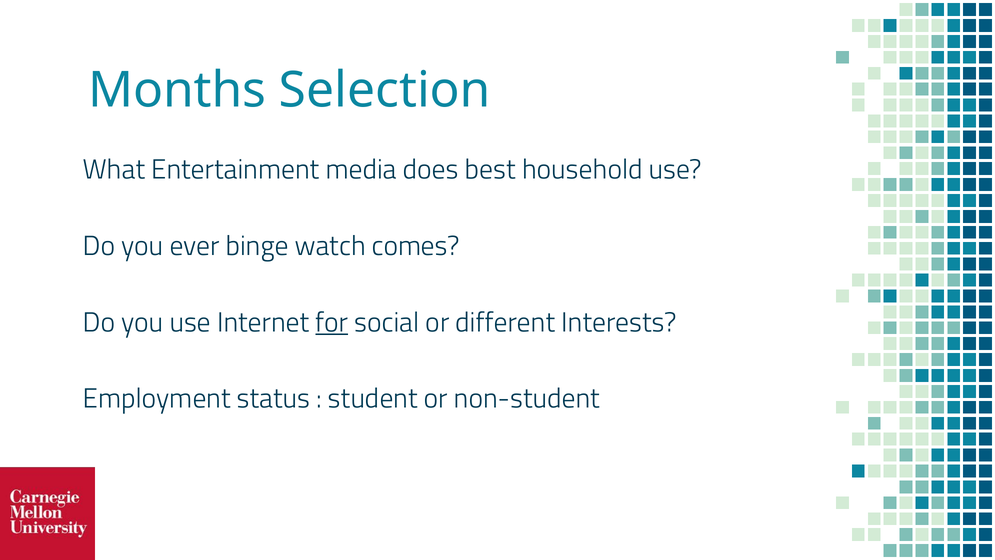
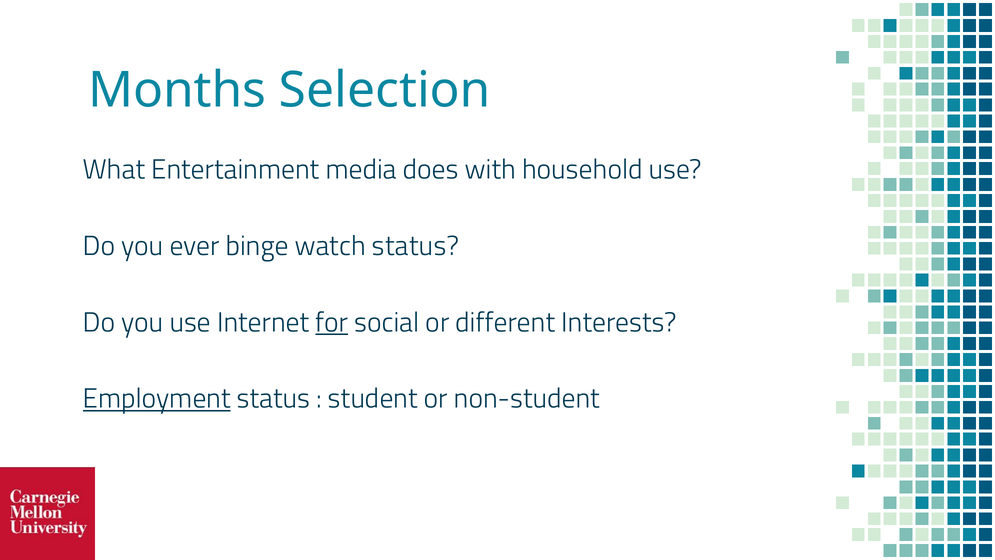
best: best -> with
watch comes: comes -> status
Employment underline: none -> present
